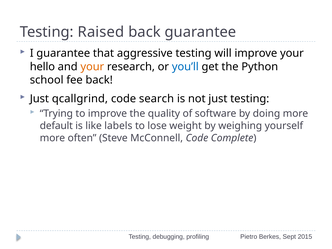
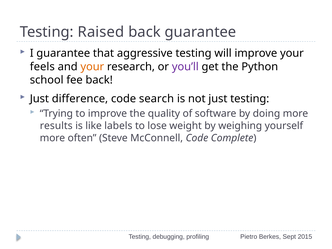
hello: hello -> feels
you’ll colour: blue -> purple
qcallgrind: qcallgrind -> difference
default: default -> results
